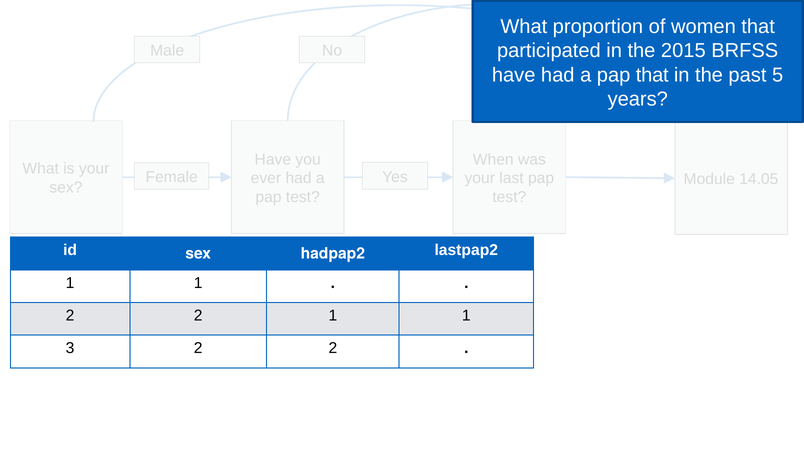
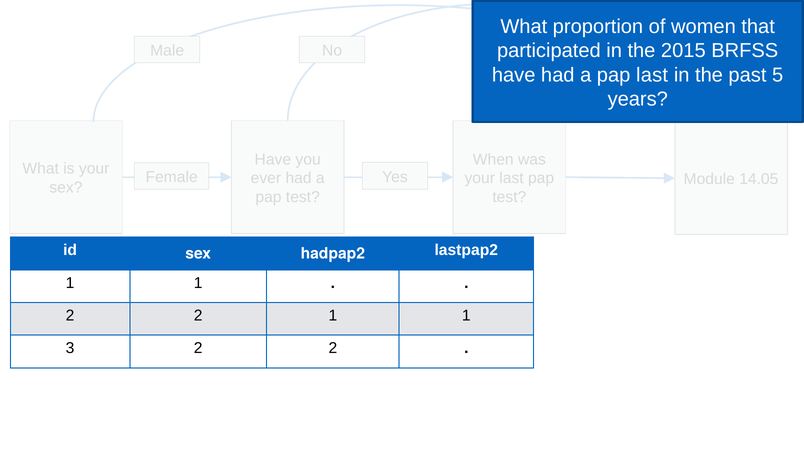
pap that: that -> last
